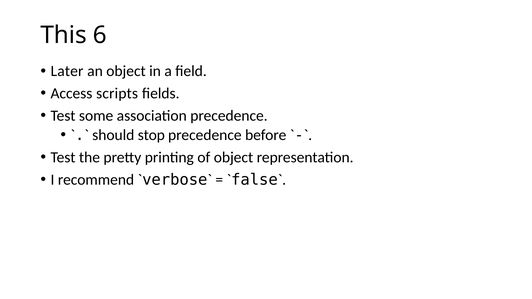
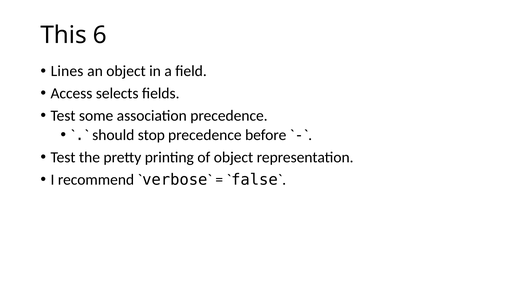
Later: Later -> Lines
scripts: scripts -> selects
